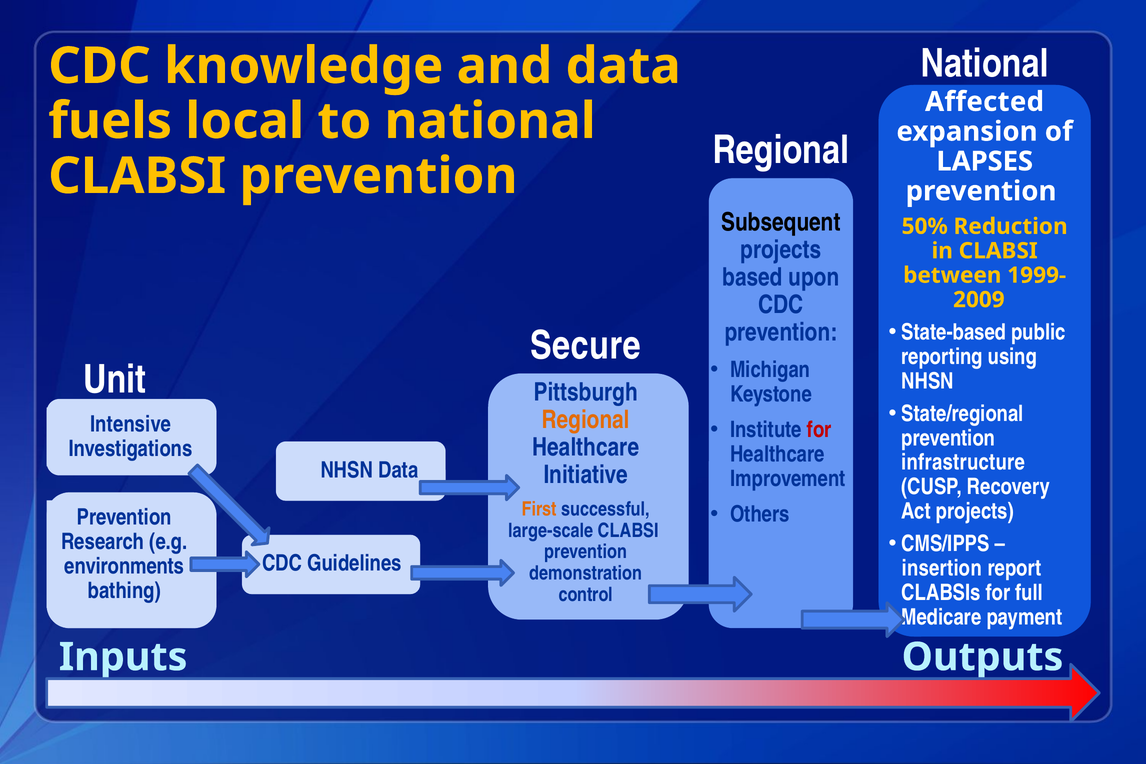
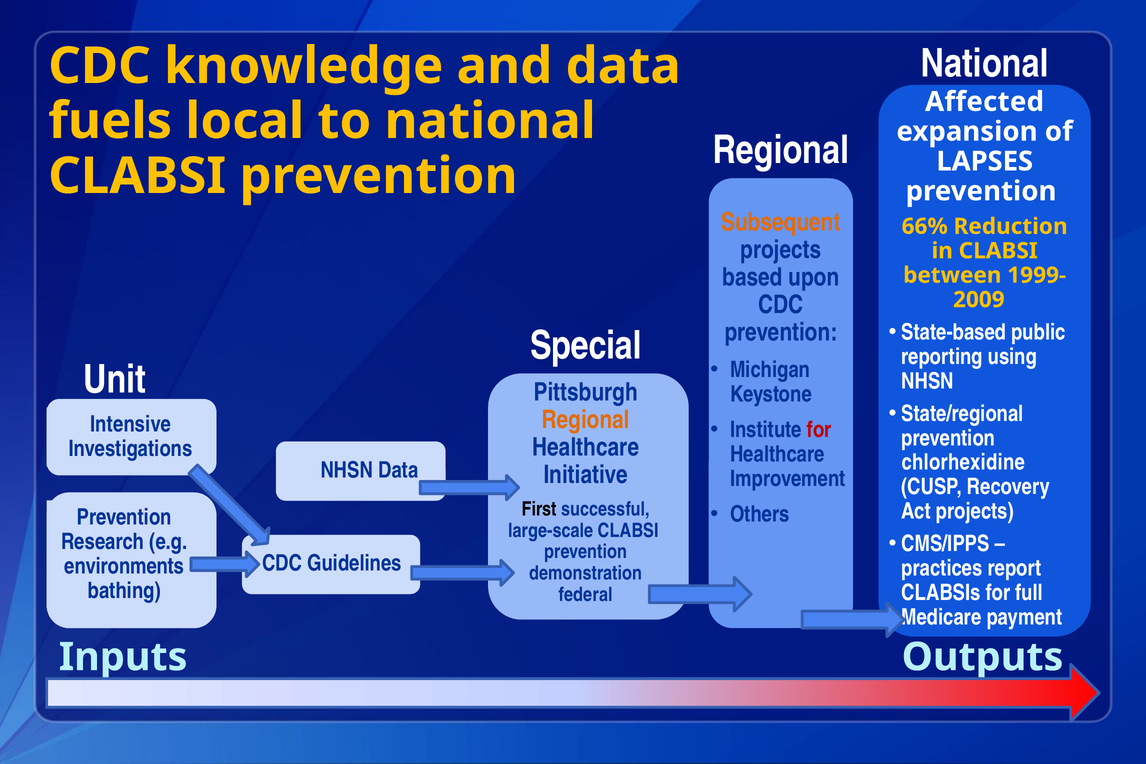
Subsequent colour: black -> orange
50%: 50% -> 66%
Secure: Secure -> Special
infrastructure: infrastructure -> chlorhexidine
First colour: orange -> black
insertion: insertion -> practices
control: control -> federal
